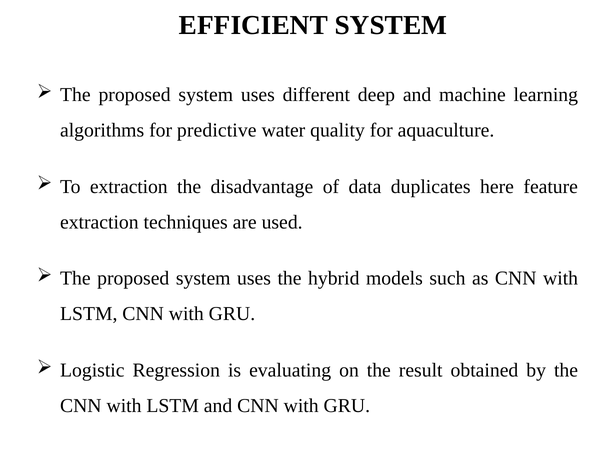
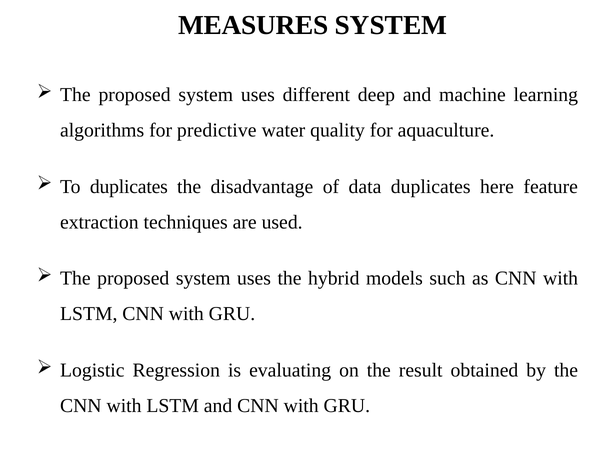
EFFICIENT: EFFICIENT -> MEASURES
To extraction: extraction -> duplicates
